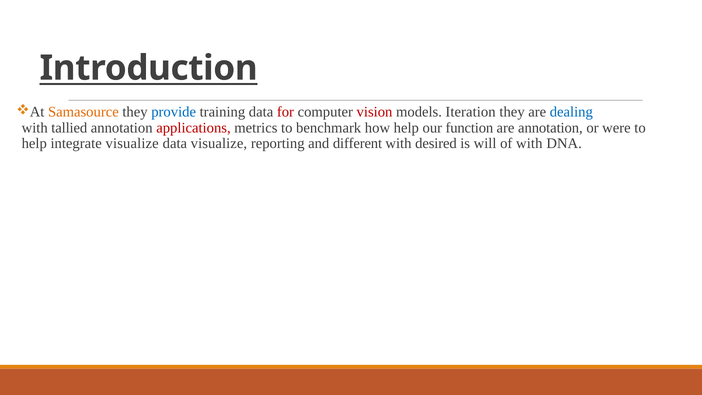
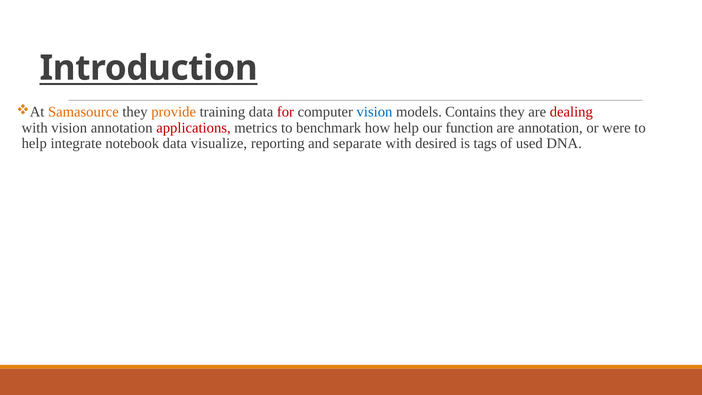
provide colour: blue -> orange
vision at (375, 112) colour: red -> blue
Iteration: Iteration -> Contains
dealing colour: blue -> red
with tallied: tallied -> vision
integrate visualize: visualize -> notebook
different: different -> separate
will: will -> tags
of with: with -> used
